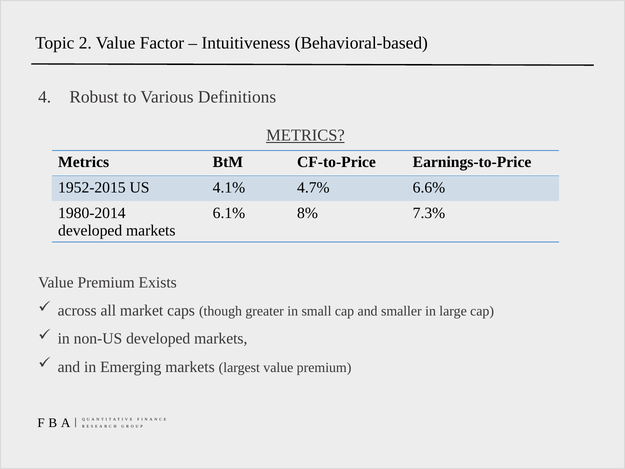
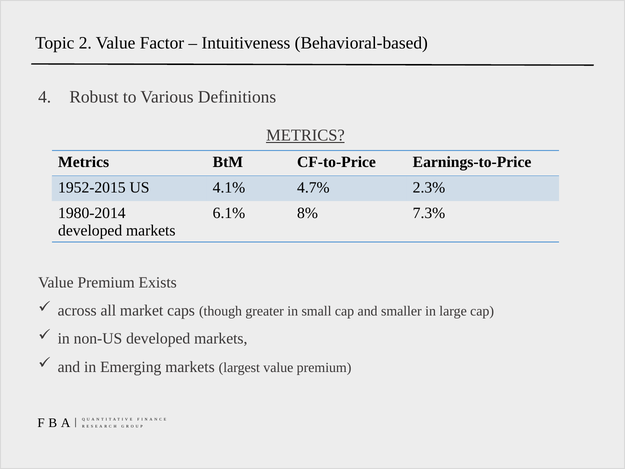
6.6%: 6.6% -> 2.3%
